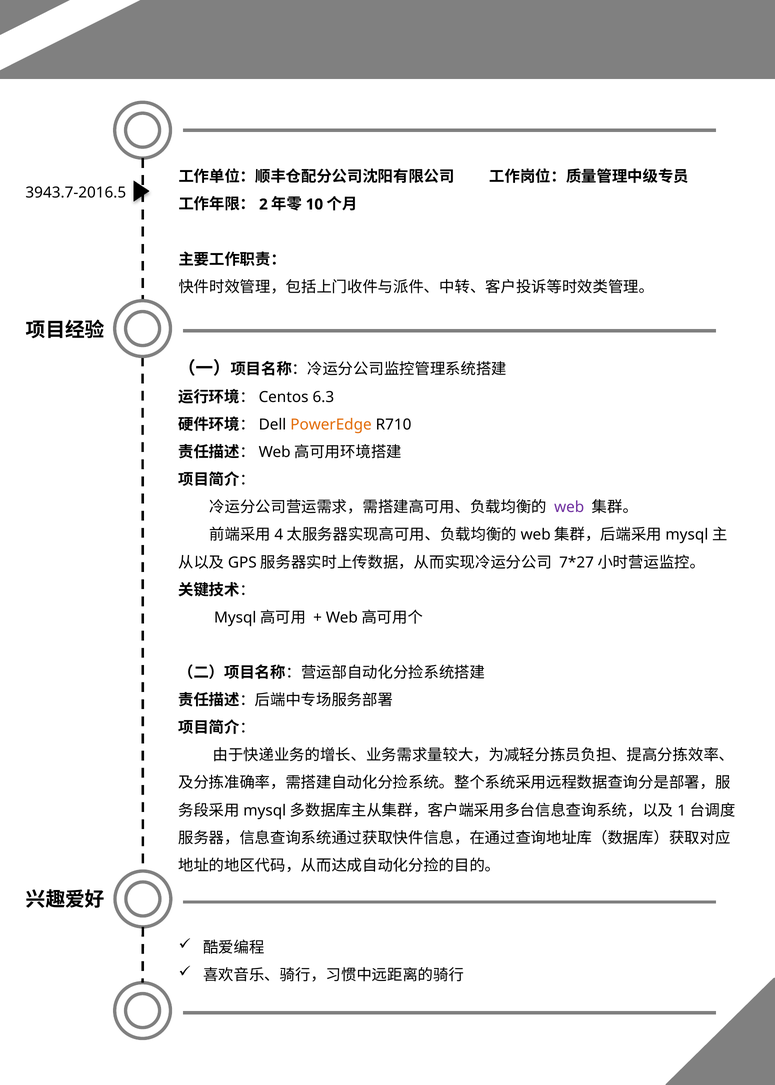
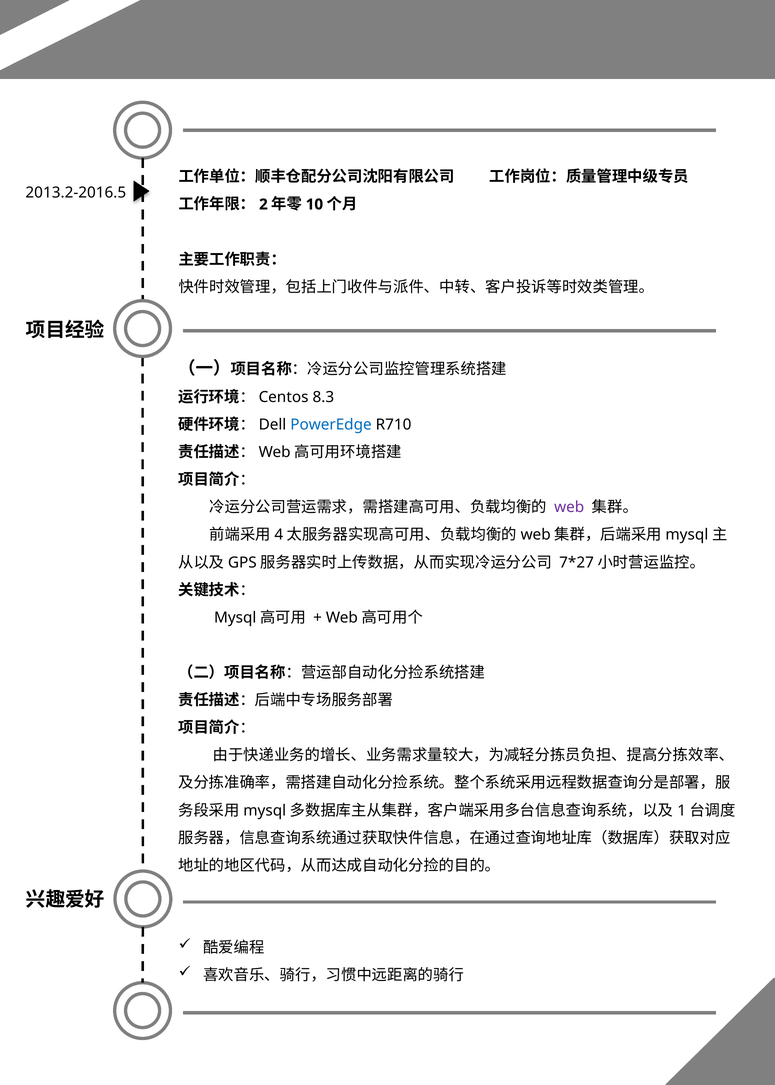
3943.7-2016.5: 3943.7-2016.5 -> 2013.2-2016.5
6.3: 6.3 -> 8.3
PowerEdge colour: orange -> blue
